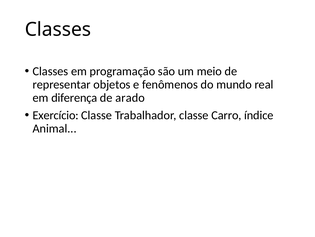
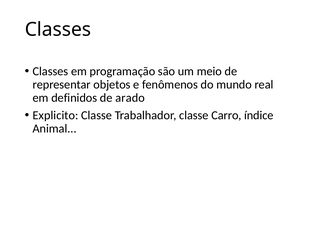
diferença: diferença -> definidos
Exercício: Exercício -> Explicito
